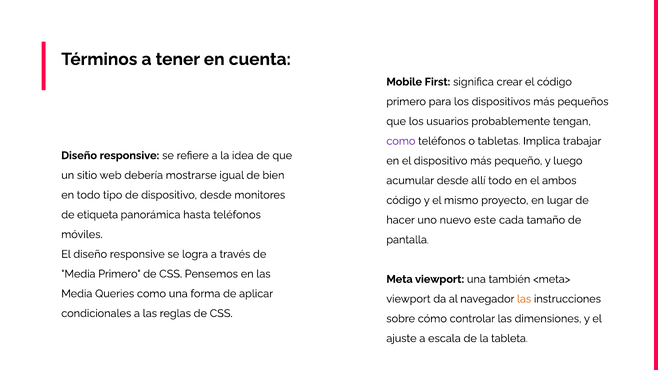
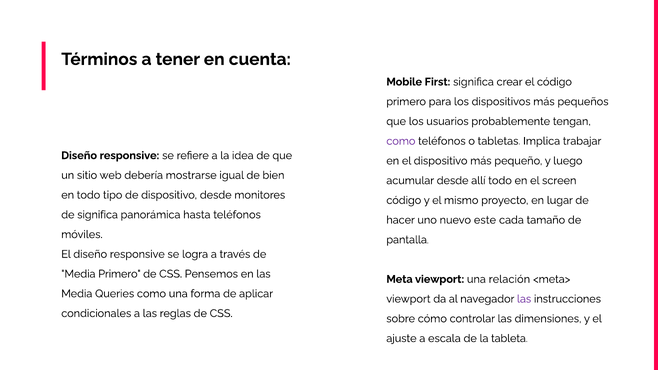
ambos: ambos -> screen
de etiqueta: etiqueta -> significa
también: también -> relación
las at (524, 299) colour: orange -> purple
